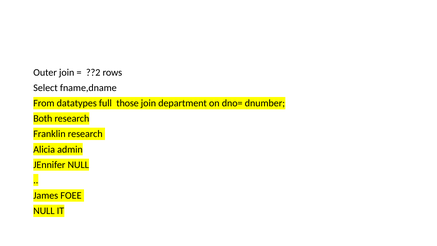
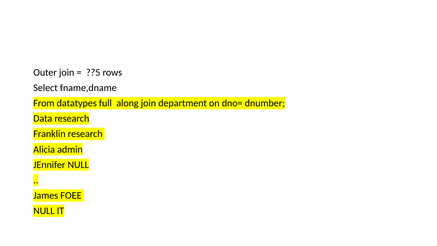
??2: ??2 -> ??5
those: those -> along
Both: Both -> Data
